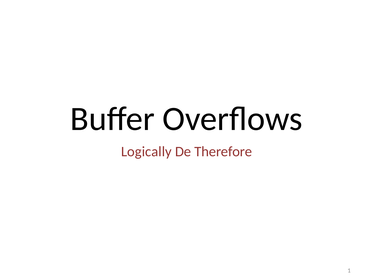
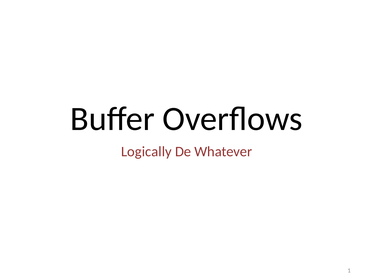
Therefore: Therefore -> Whatever
